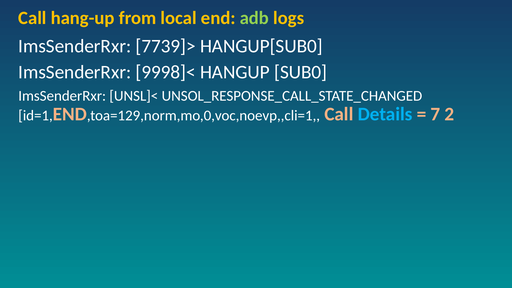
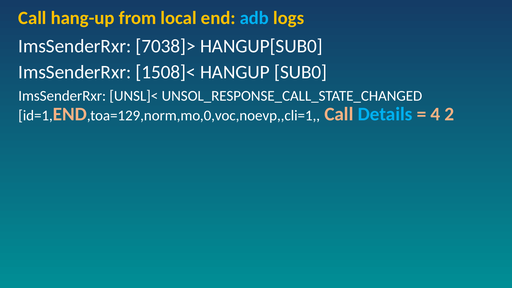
adb colour: light green -> light blue
7739]>: 7739]> -> 7038]>
9998]<: 9998]< -> 1508]<
7: 7 -> 4
